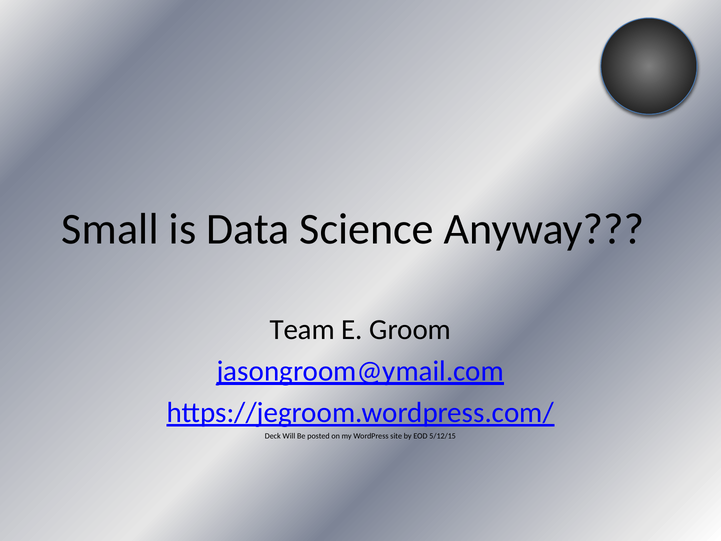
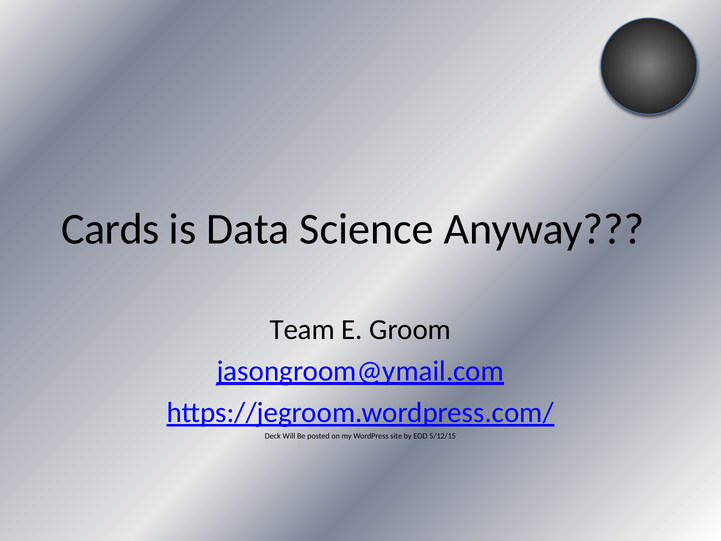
Small: Small -> Cards
